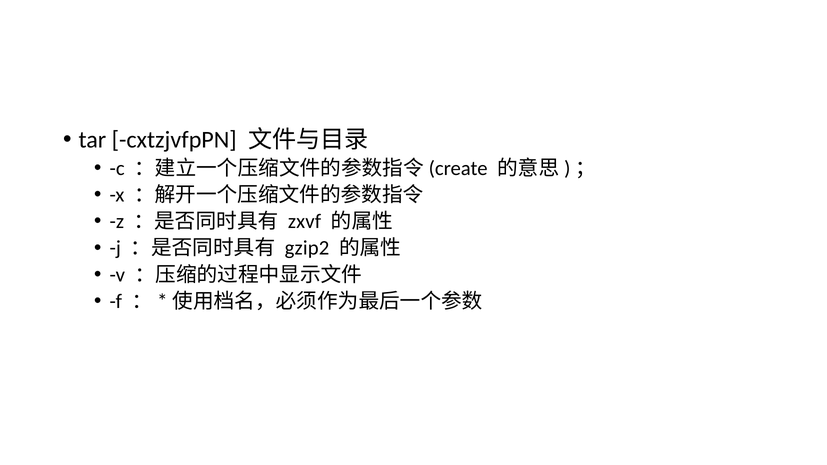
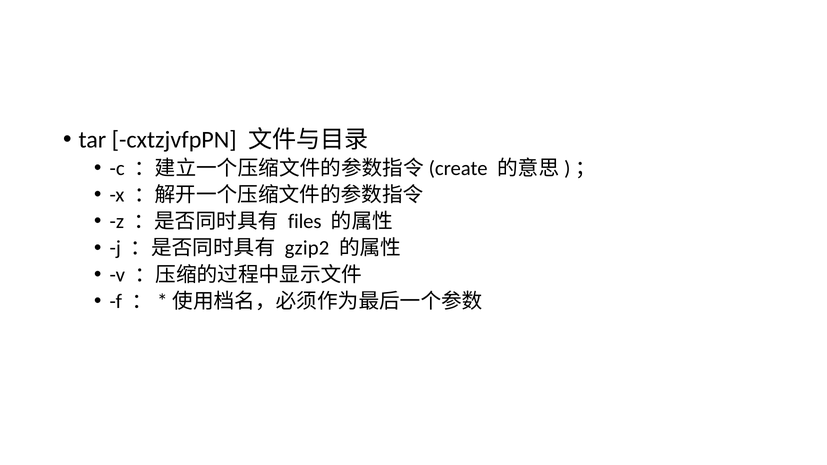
zxvf: zxvf -> files
